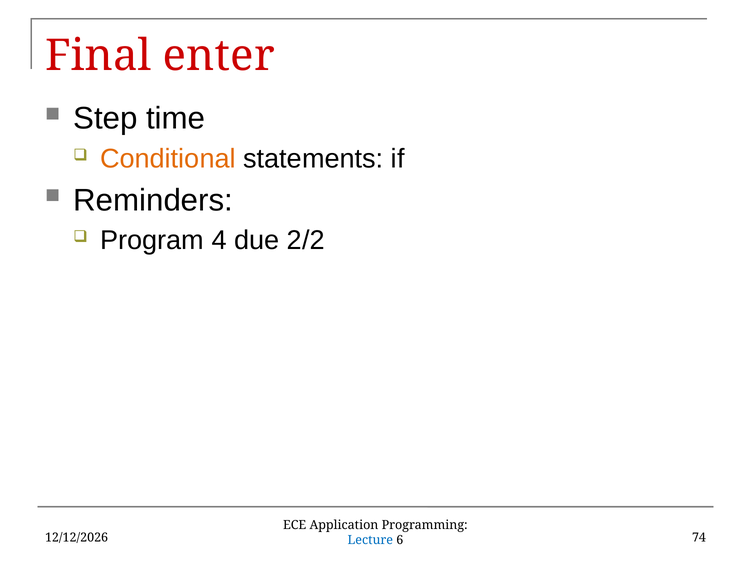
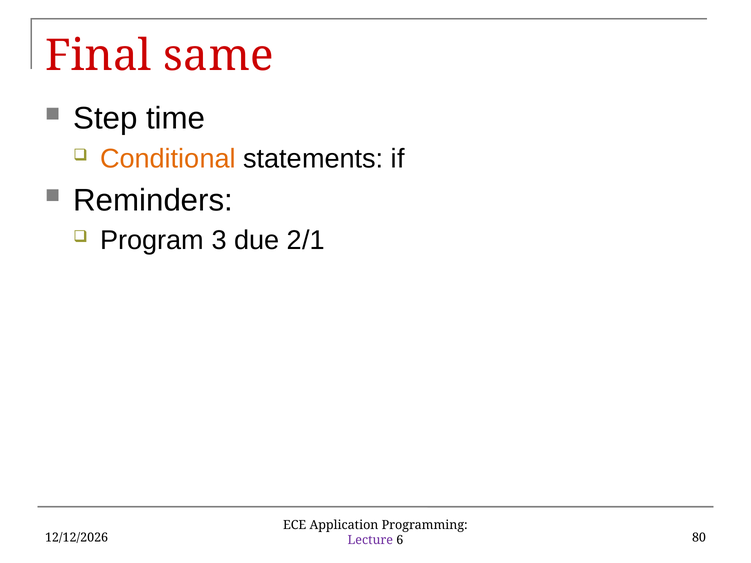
enter: enter -> same
4: 4 -> 3
2/2: 2/2 -> 2/1
Lecture colour: blue -> purple
74: 74 -> 80
